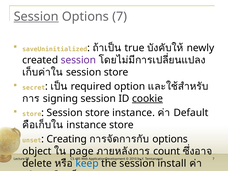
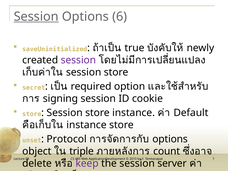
Options 7: 7 -> 6
cookie underline: present -> none
Creating: Creating -> Protocol
page: page -> triple
keep colour: blue -> purple
install: install -> server
